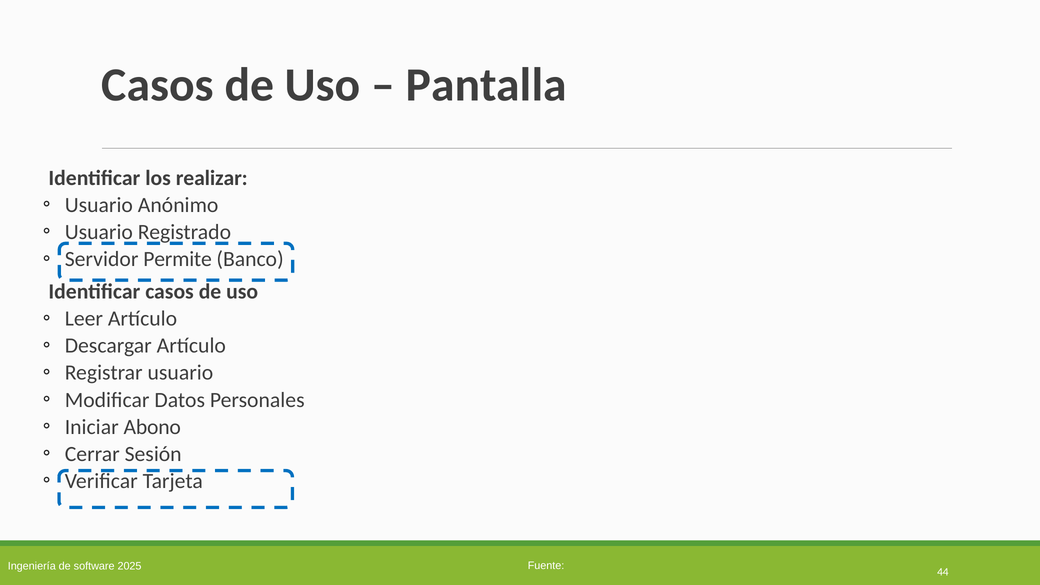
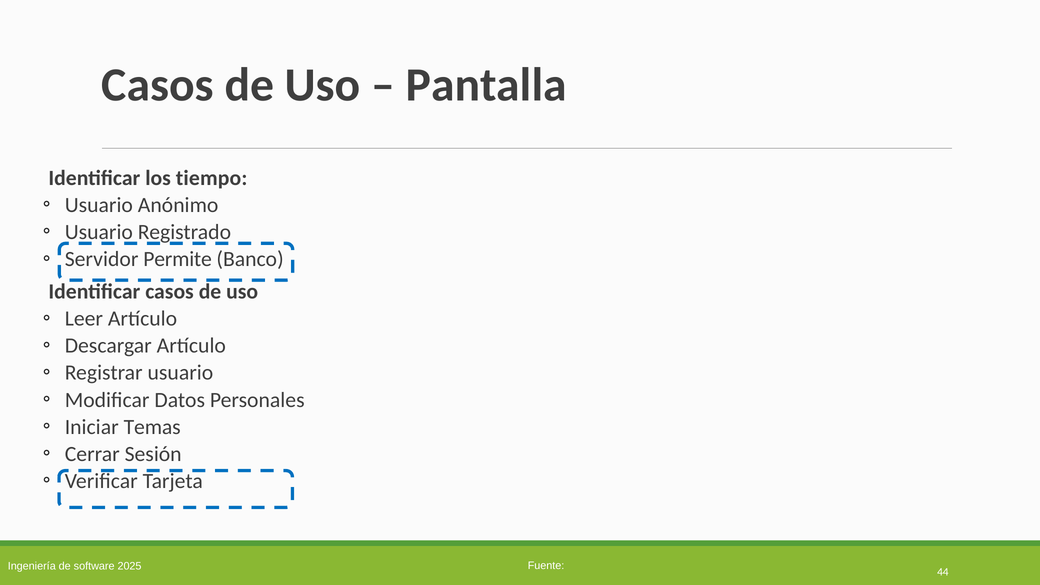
realizar: realizar -> tiempo
Abono: Abono -> Temas
